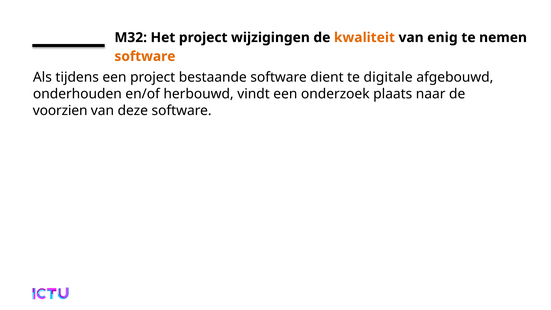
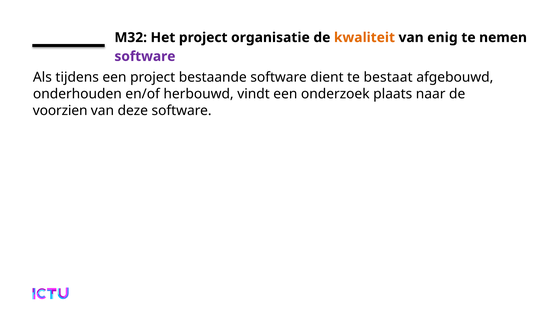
wijzigingen: wijzigingen -> organisatie
software at (145, 56) colour: orange -> purple
digitale: digitale -> bestaat
